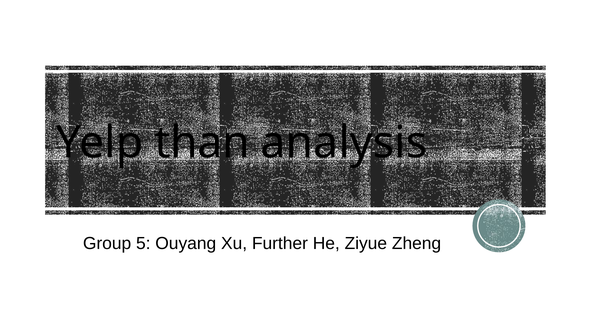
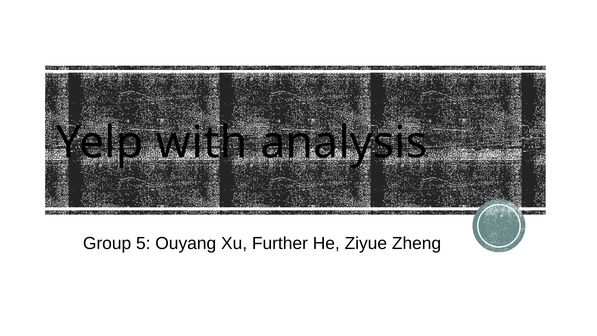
than: than -> with
